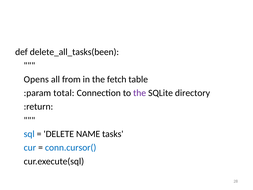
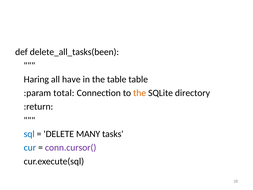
Opens: Opens -> Haring
from: from -> have
the fetch: fetch -> table
the at (140, 93) colour: purple -> orange
NAME: NAME -> MANY
conn.cursor( colour: blue -> purple
